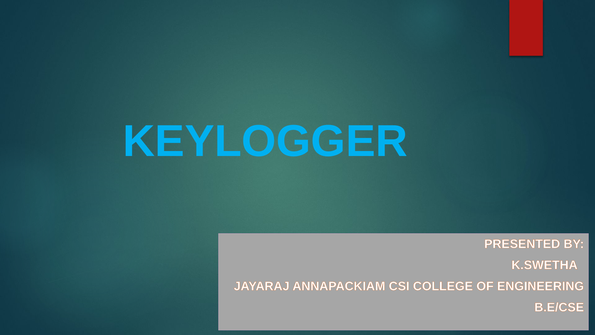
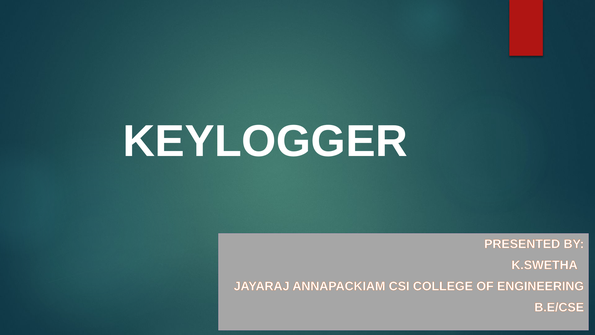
KEYLOGGER colour: light blue -> white
